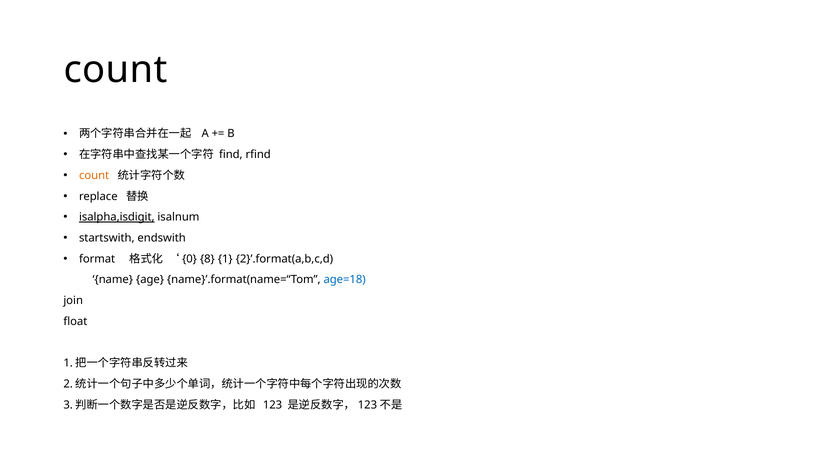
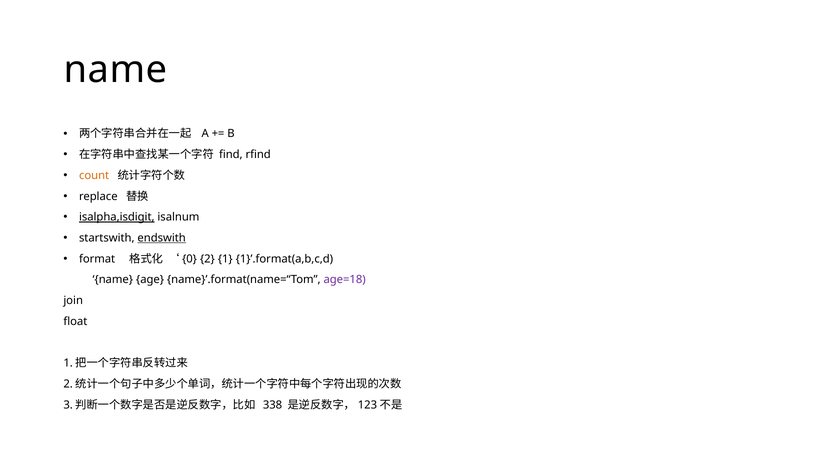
count at (116, 70): count -> name
endswith underline: none -> present
8: 8 -> 2
2}’.format(a,b,c,d: 2}’.format(a,b,c,d -> 1}’.format(a,b,c,d
age=18 colour: blue -> purple
123: 123 -> 338
